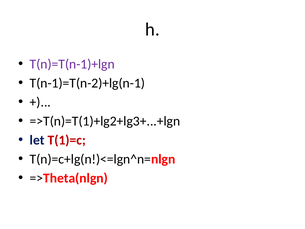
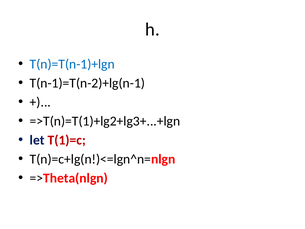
T(n)=T(n-1)+lgn colour: purple -> blue
